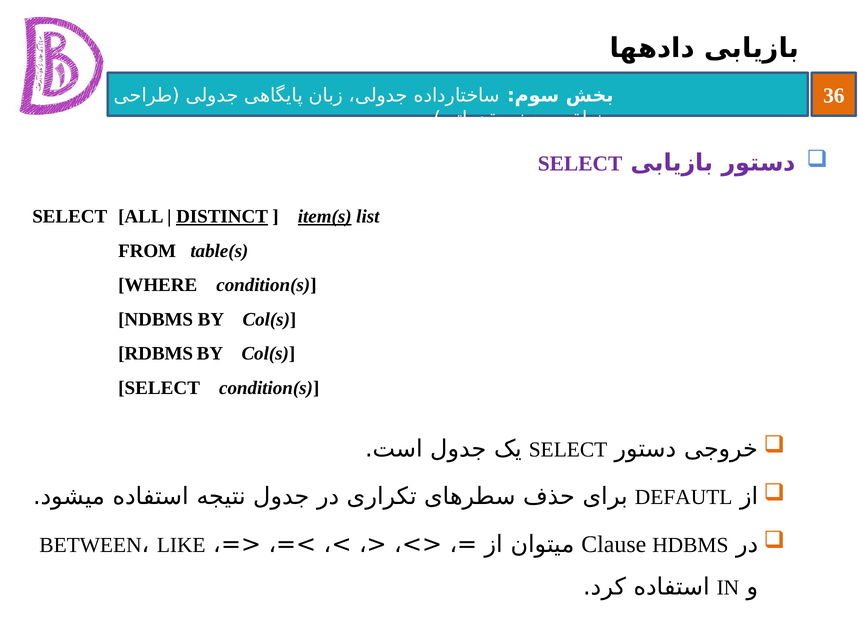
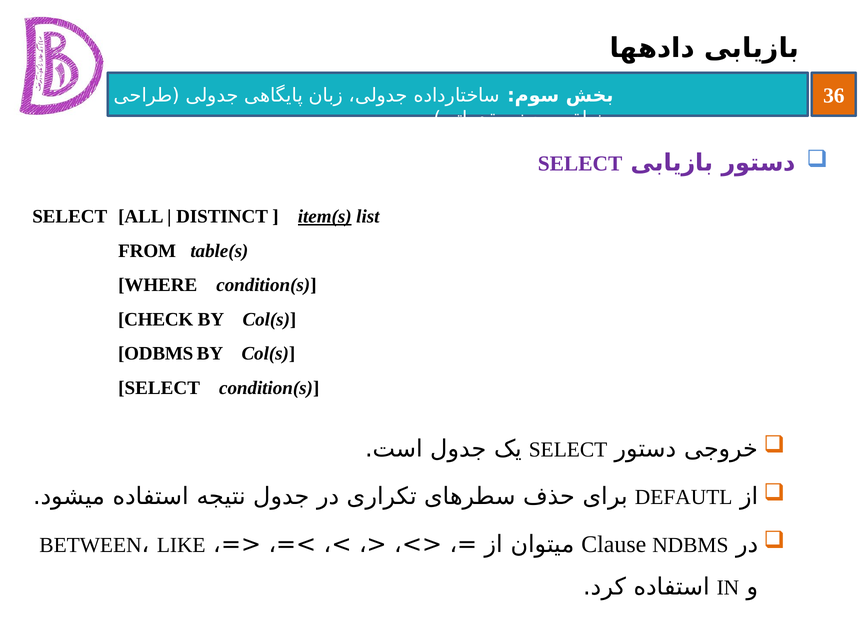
DISTINCT underline: present -> none
NDBMS: NDBMS -> CHECK
RDBMS: RDBMS -> ODBMS
HDBMS: HDBMS -> NDBMS
